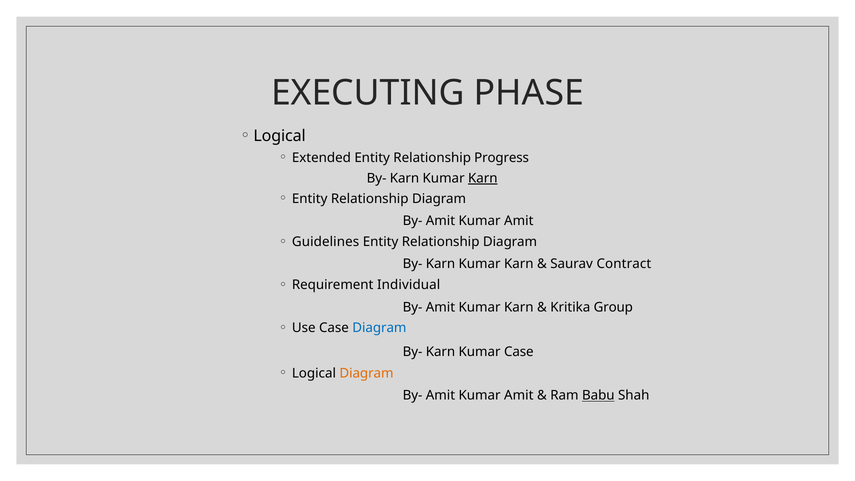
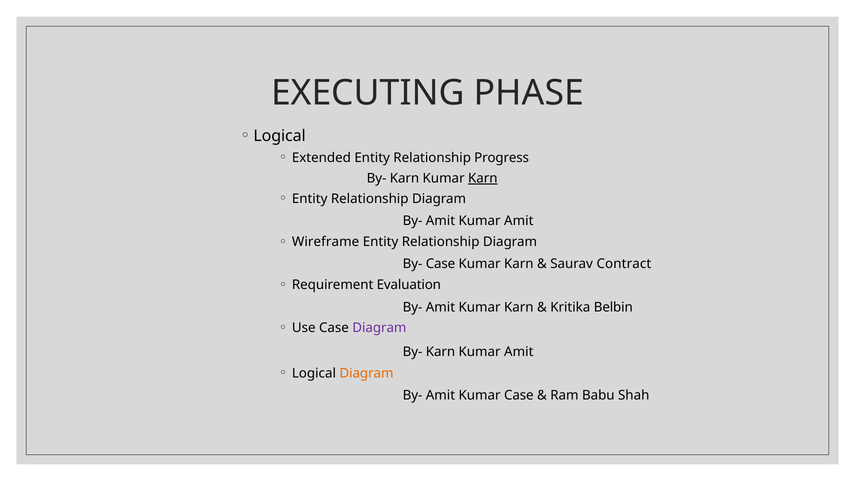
Guidelines: Guidelines -> Wireframe
Karn at (440, 264): Karn -> Case
Individual: Individual -> Evaluation
Group: Group -> Belbin
Diagram at (379, 328) colour: blue -> purple
Case at (519, 352): Case -> Amit
Amit at (519, 395): Amit -> Case
Babu underline: present -> none
